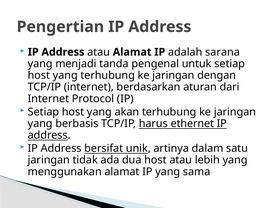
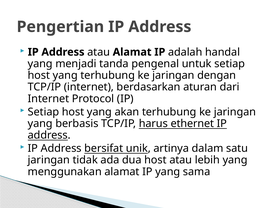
sarana: sarana -> handal
